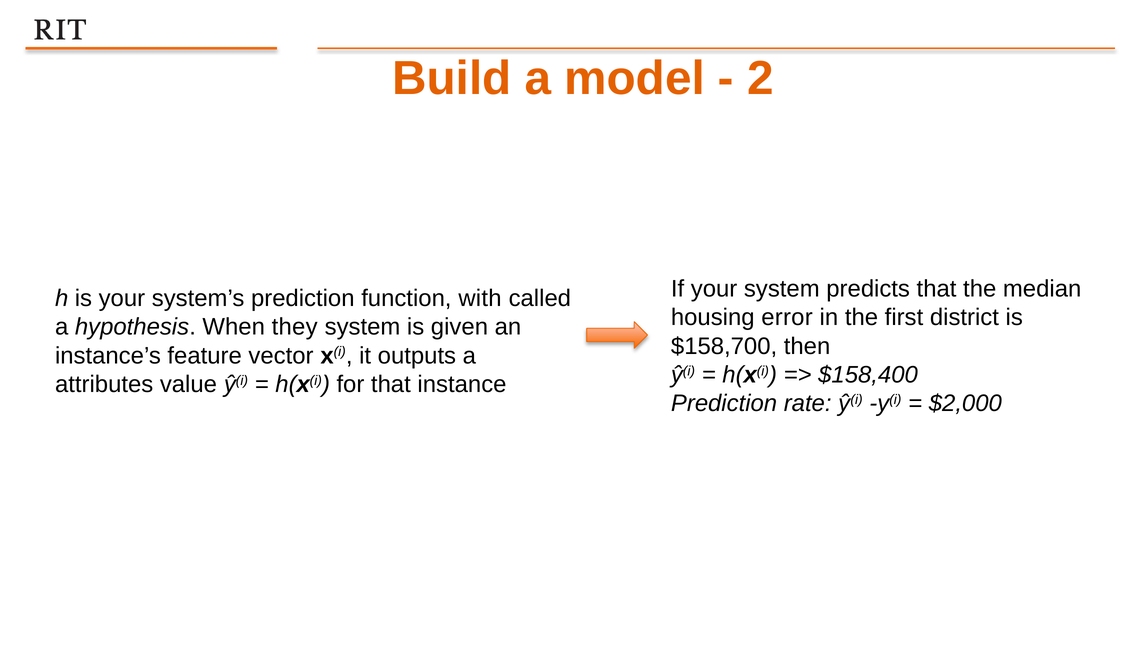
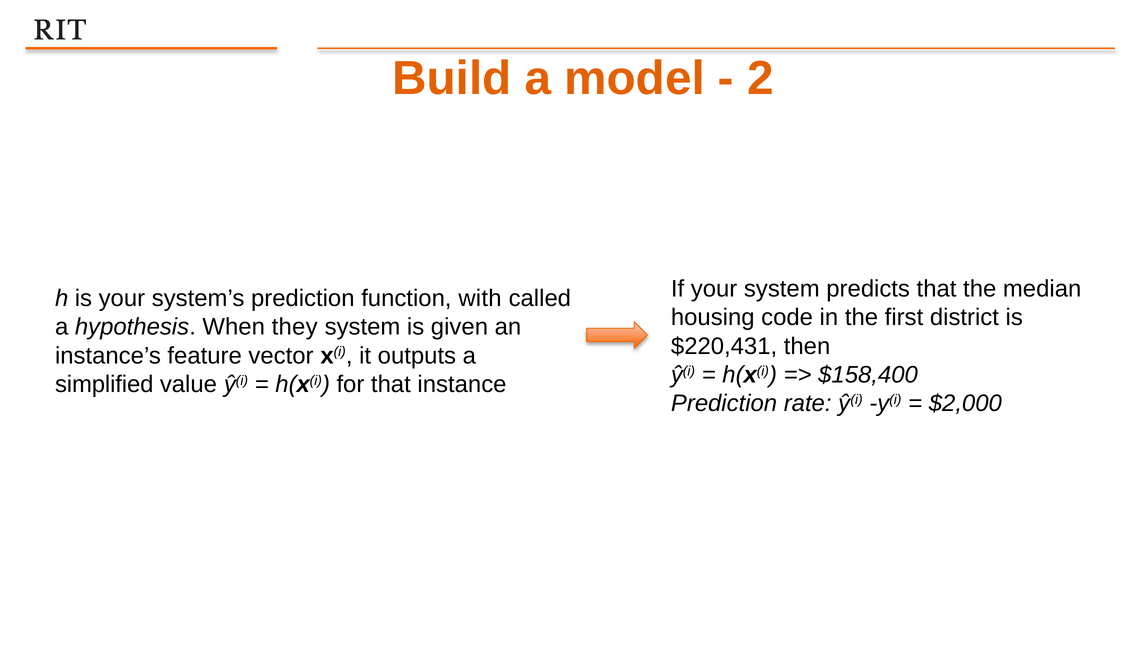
error: error -> code
$158,700: $158,700 -> $220,431
attributes: attributes -> simplified
